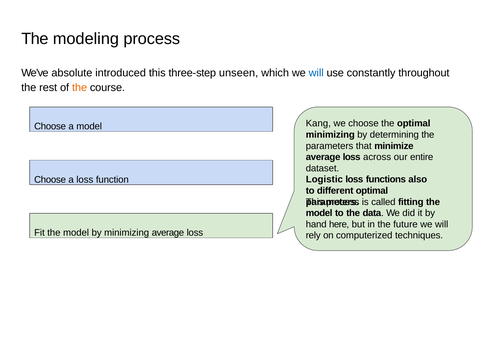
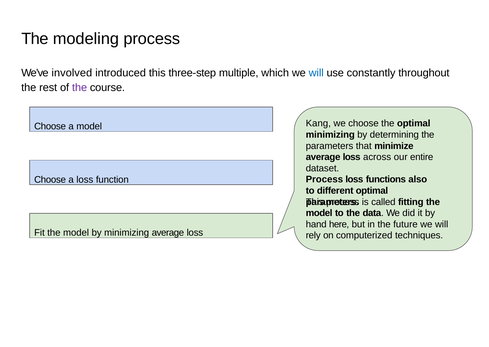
absolute: absolute -> involved
unseen: unseen -> multiple
the at (80, 88) colour: orange -> purple
Logistic at (324, 180): Logistic -> Process
